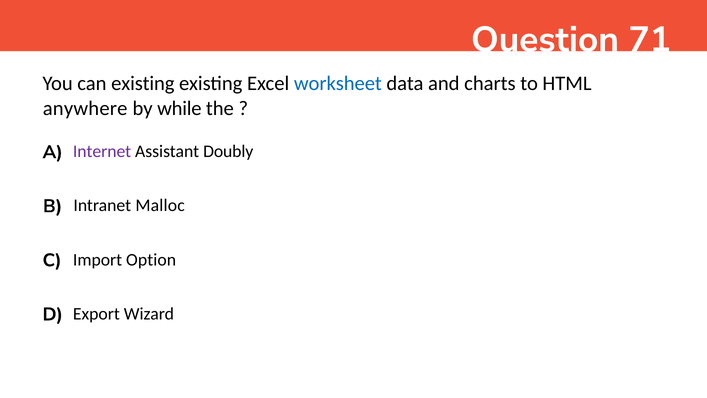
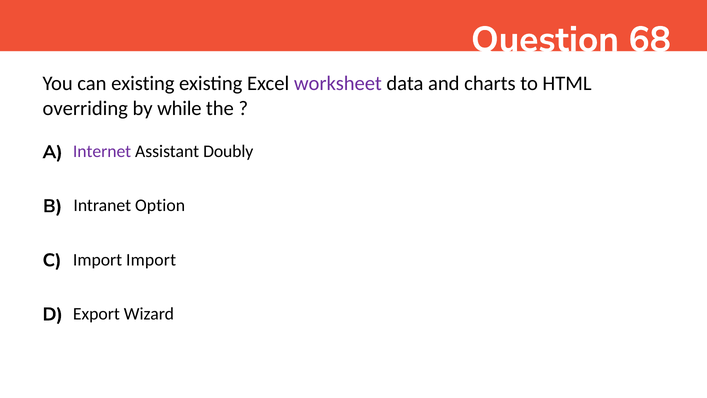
71: 71 -> 68
worksheet colour: blue -> purple
anywhere: anywhere -> overriding
Malloc: Malloc -> Option
Import Option: Option -> Import
